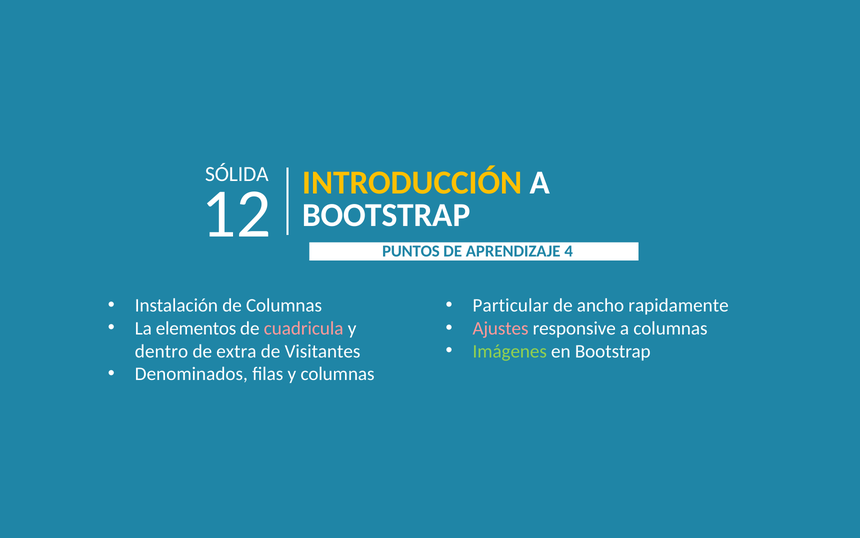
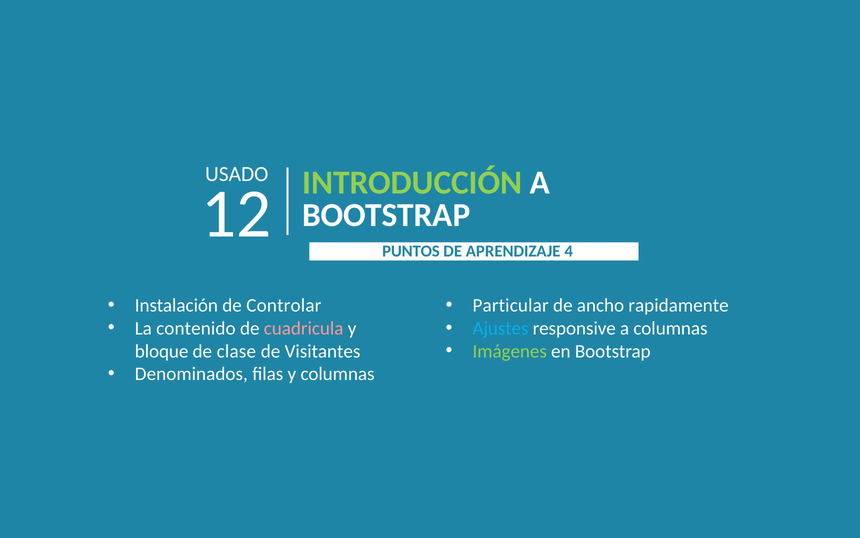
SÓLIDA: SÓLIDA -> USADO
INTRODUCCIÓN colour: yellow -> light green
de Columnas: Columnas -> Controlar
elementos: elementos -> contenido
Ajustes colour: pink -> light blue
dentro: dentro -> bloque
extra: extra -> clase
